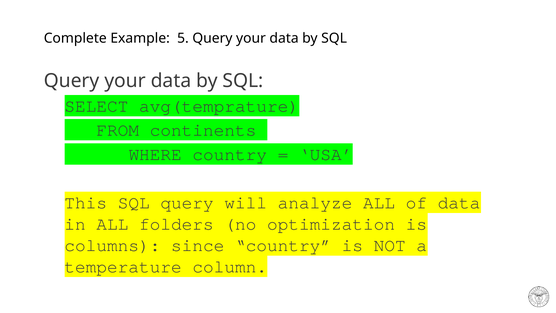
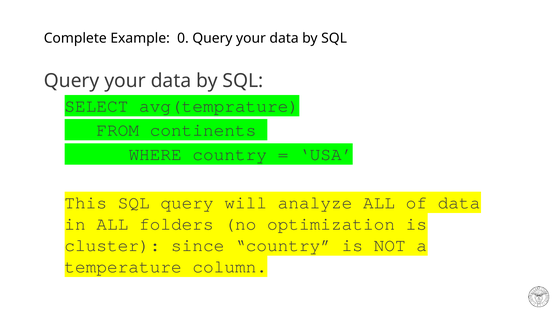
5: 5 -> 0
columns: columns -> cluster
